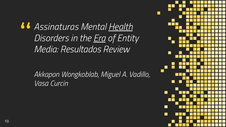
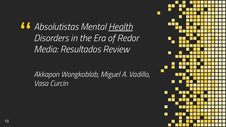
Assinaturas: Assinaturas -> Absolutistas
Era underline: present -> none
Entity: Entity -> Redor
